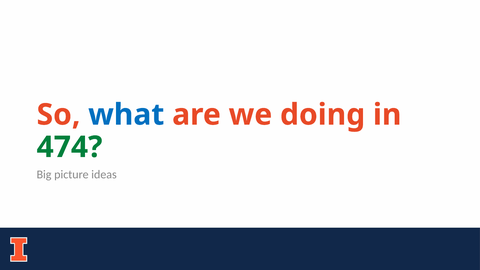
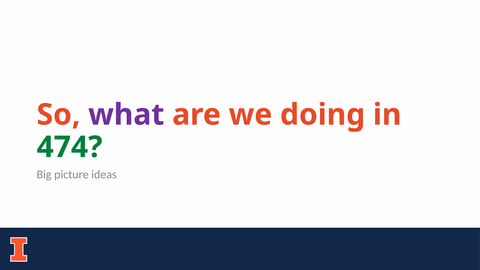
what colour: blue -> purple
